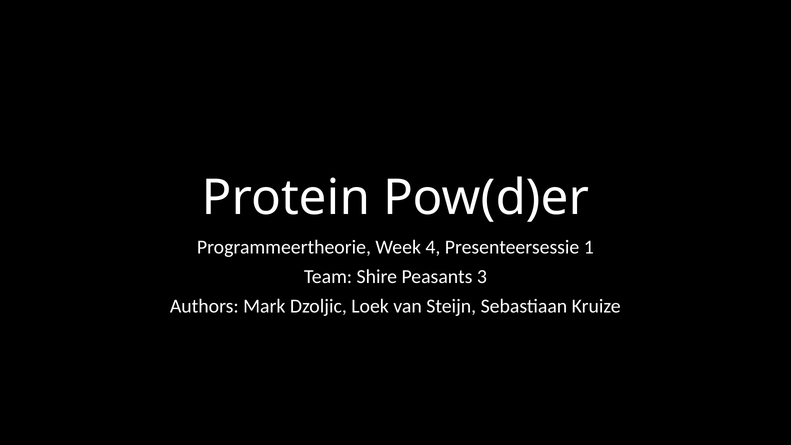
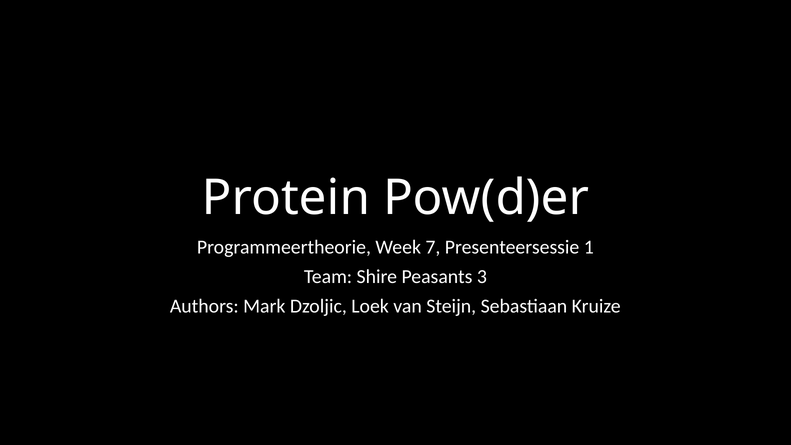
4: 4 -> 7
